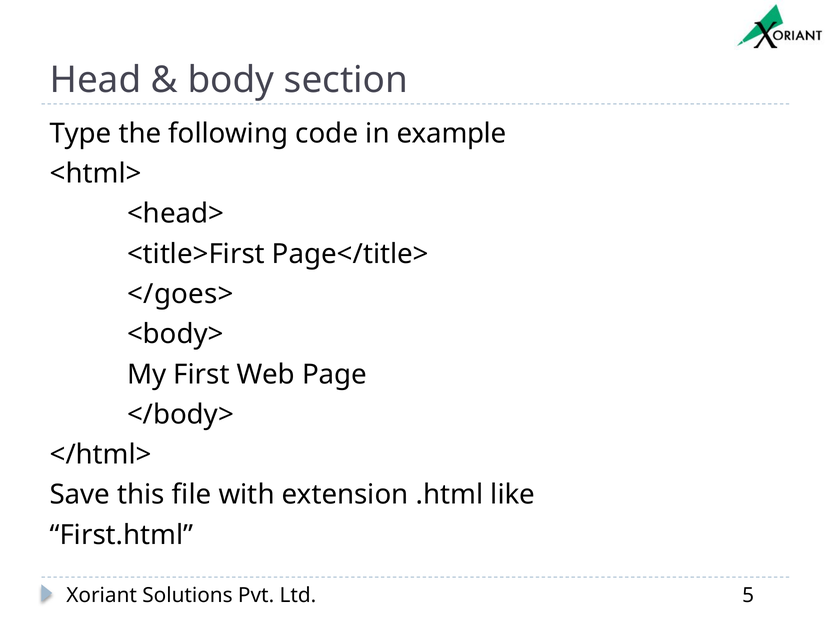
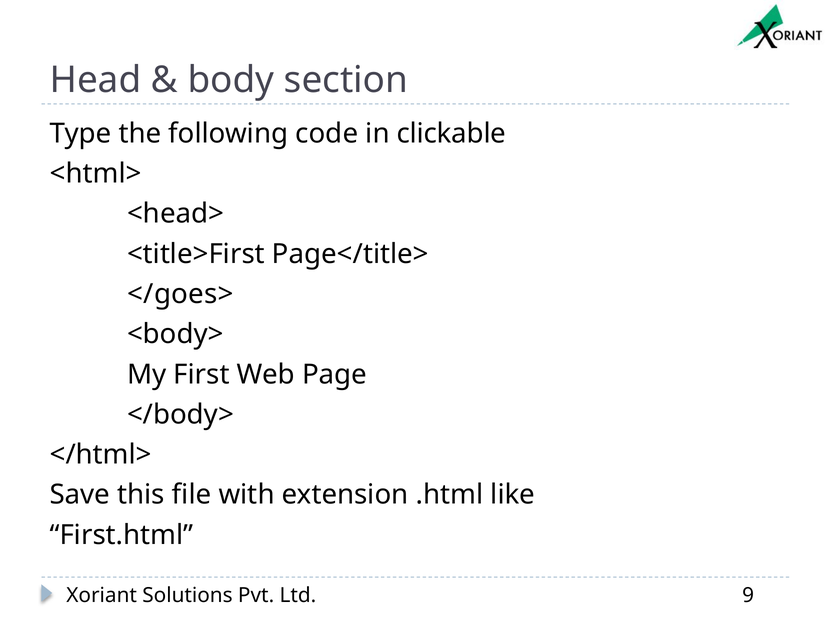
example: example -> clickable
5: 5 -> 9
